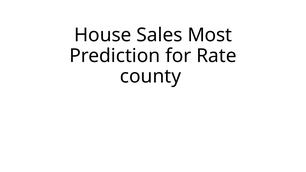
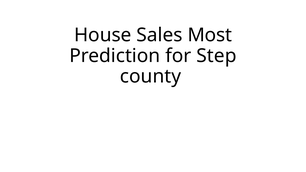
Rate: Rate -> Step
